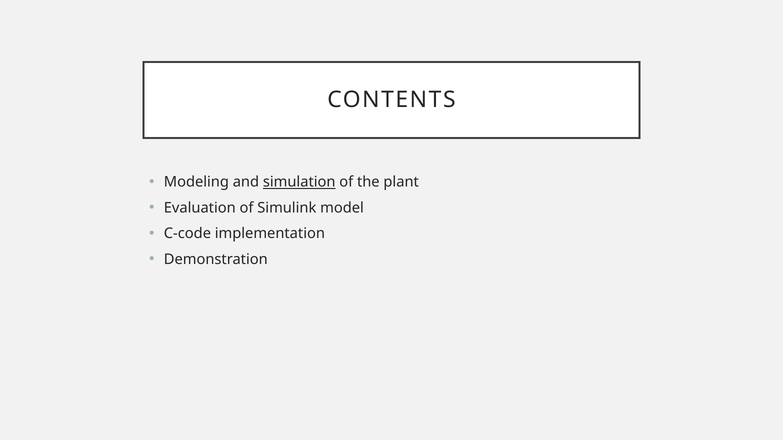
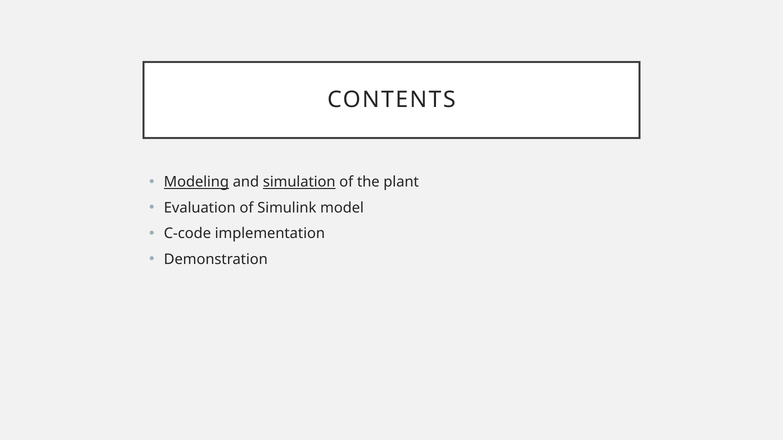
Modeling underline: none -> present
